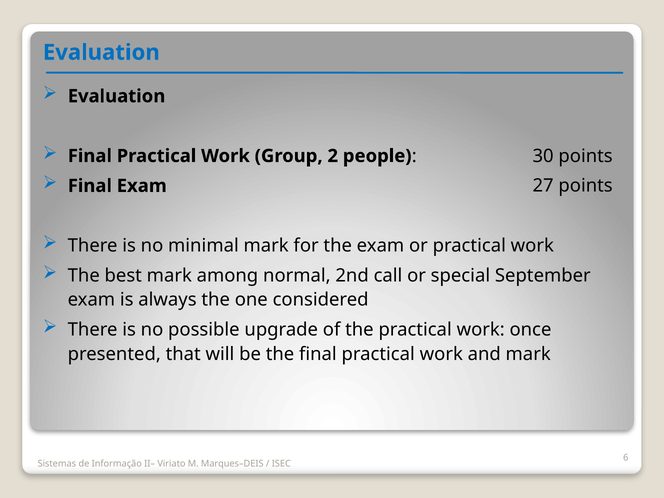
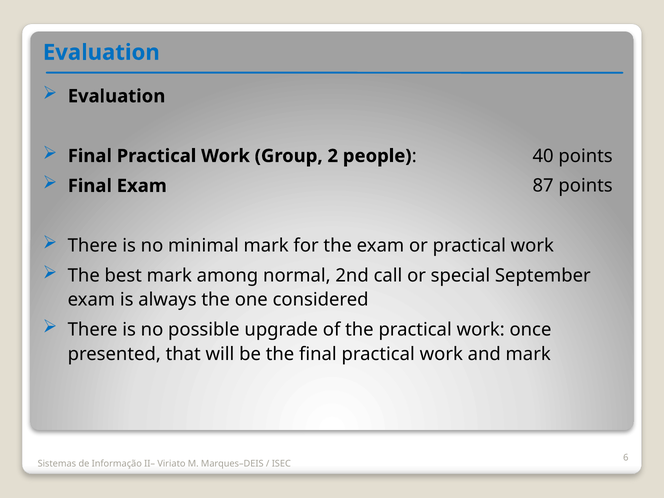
30: 30 -> 40
27: 27 -> 87
